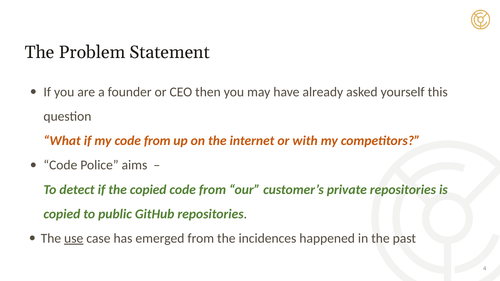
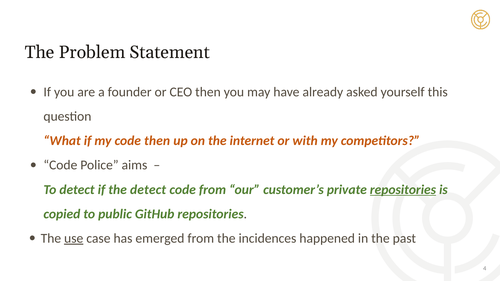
my code from: from -> then
the copied: copied -> detect
repositories at (403, 190) underline: none -> present
